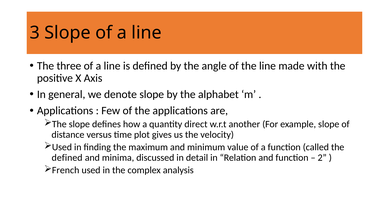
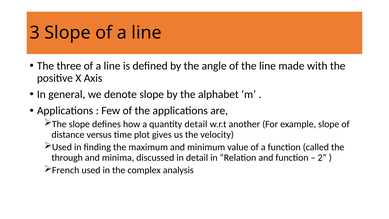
quantity direct: direct -> detail
defined at (67, 158): defined -> through
